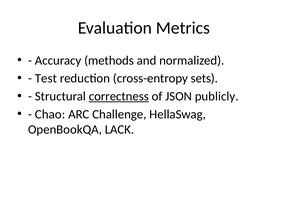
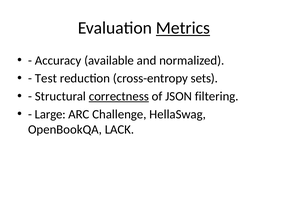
Metrics underline: none -> present
methods: methods -> available
publicly: publicly -> filtering
Chao: Chao -> Large
